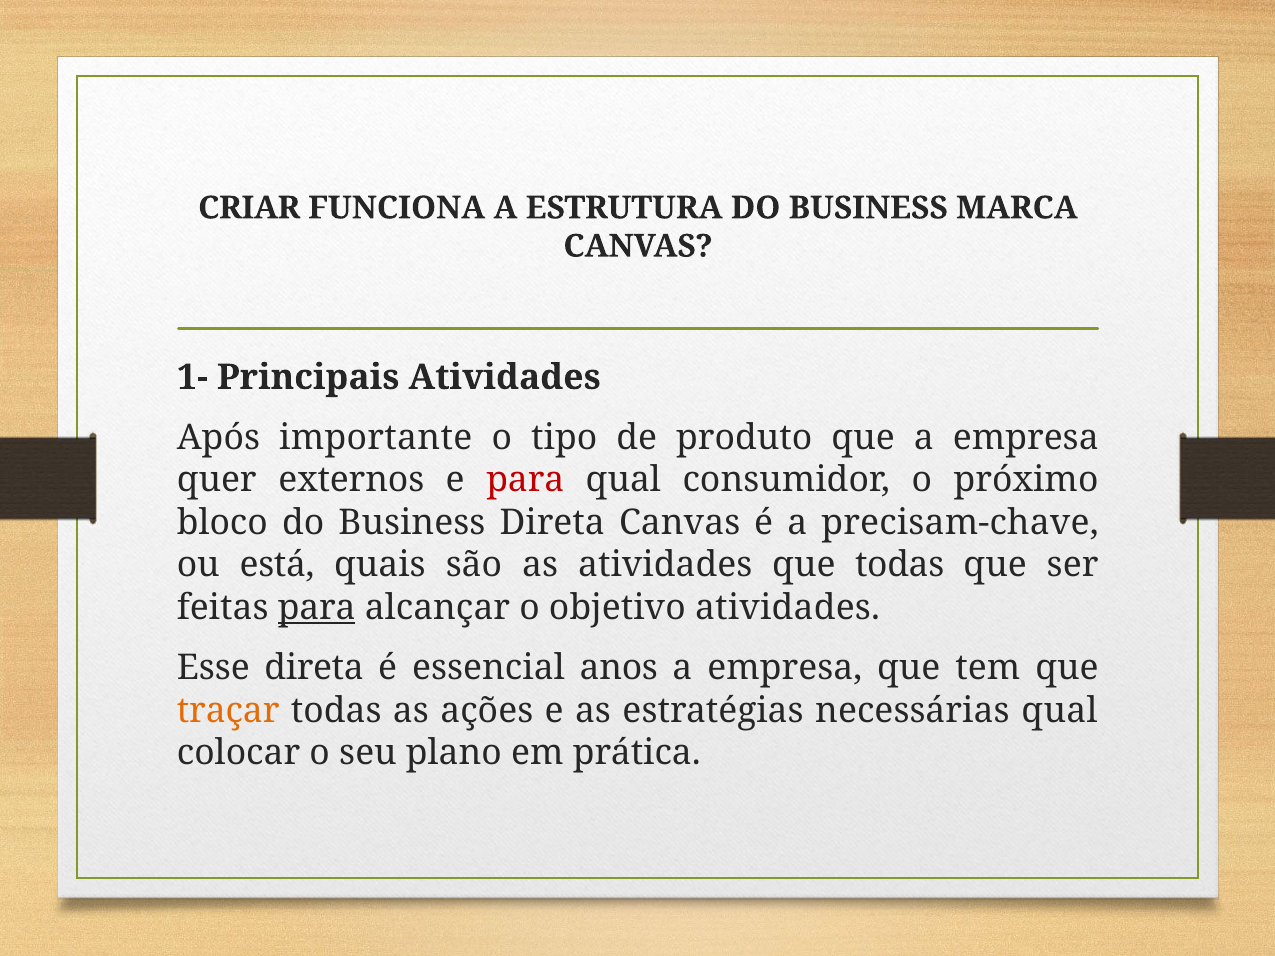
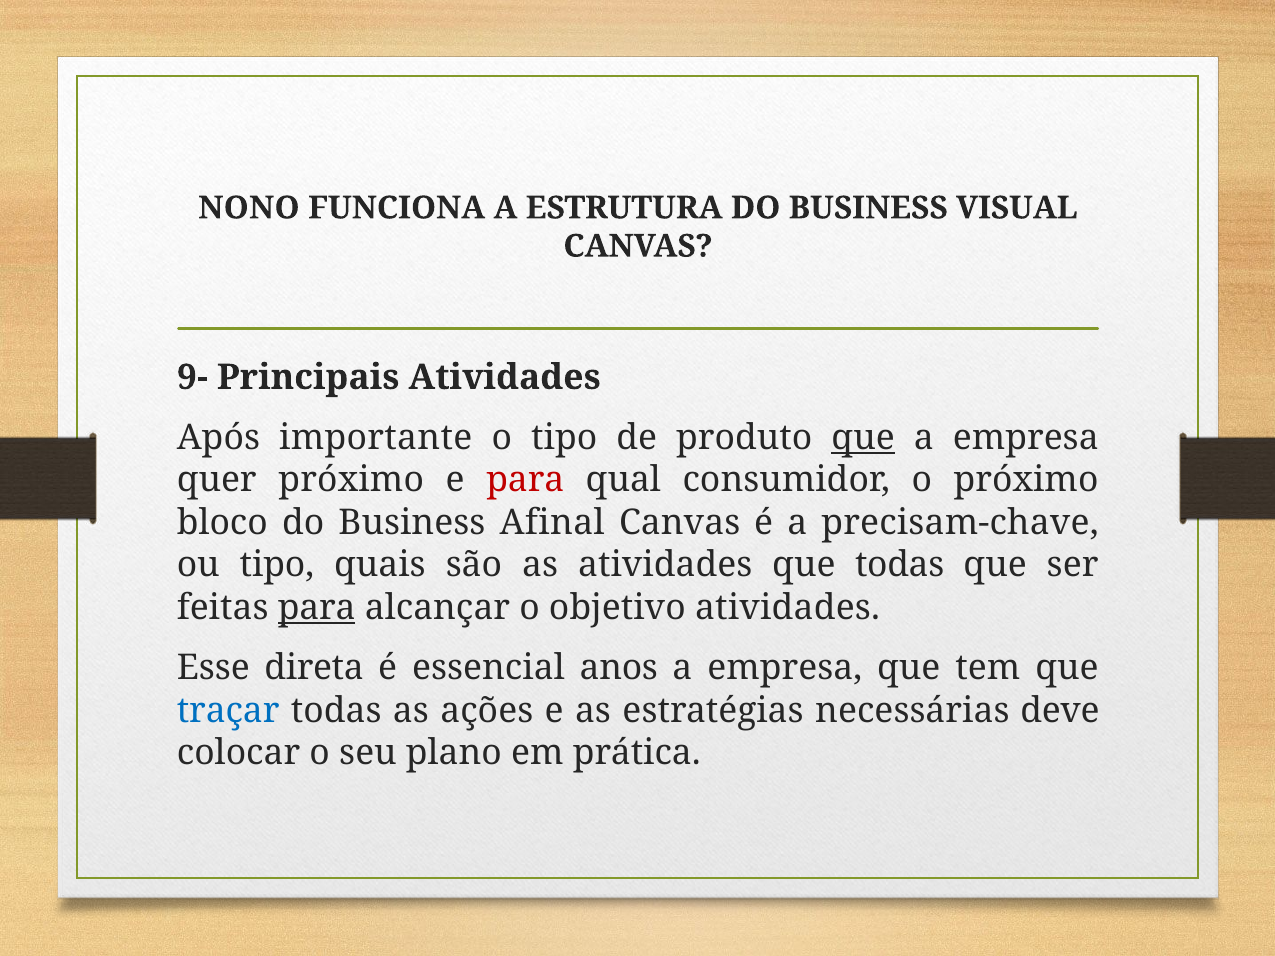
CRIAR: CRIAR -> NONO
MARCA: MARCA -> VISUAL
1-: 1- -> 9-
que at (863, 438) underline: none -> present
quer externos: externos -> próximo
Business Direta: Direta -> Afinal
ou está: está -> tipo
traçar colour: orange -> blue
necessárias qual: qual -> deve
